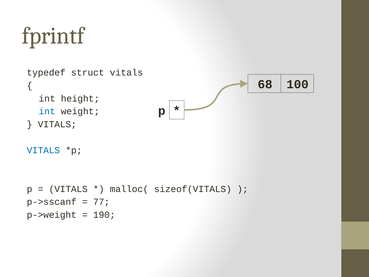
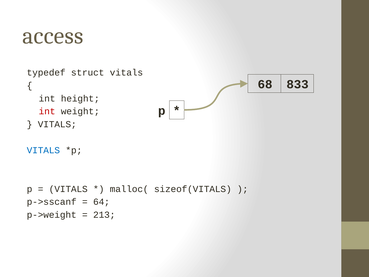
fprintf: fprintf -> access
100: 100 -> 833
int at (47, 111) colour: blue -> red
77: 77 -> 64
190: 190 -> 213
